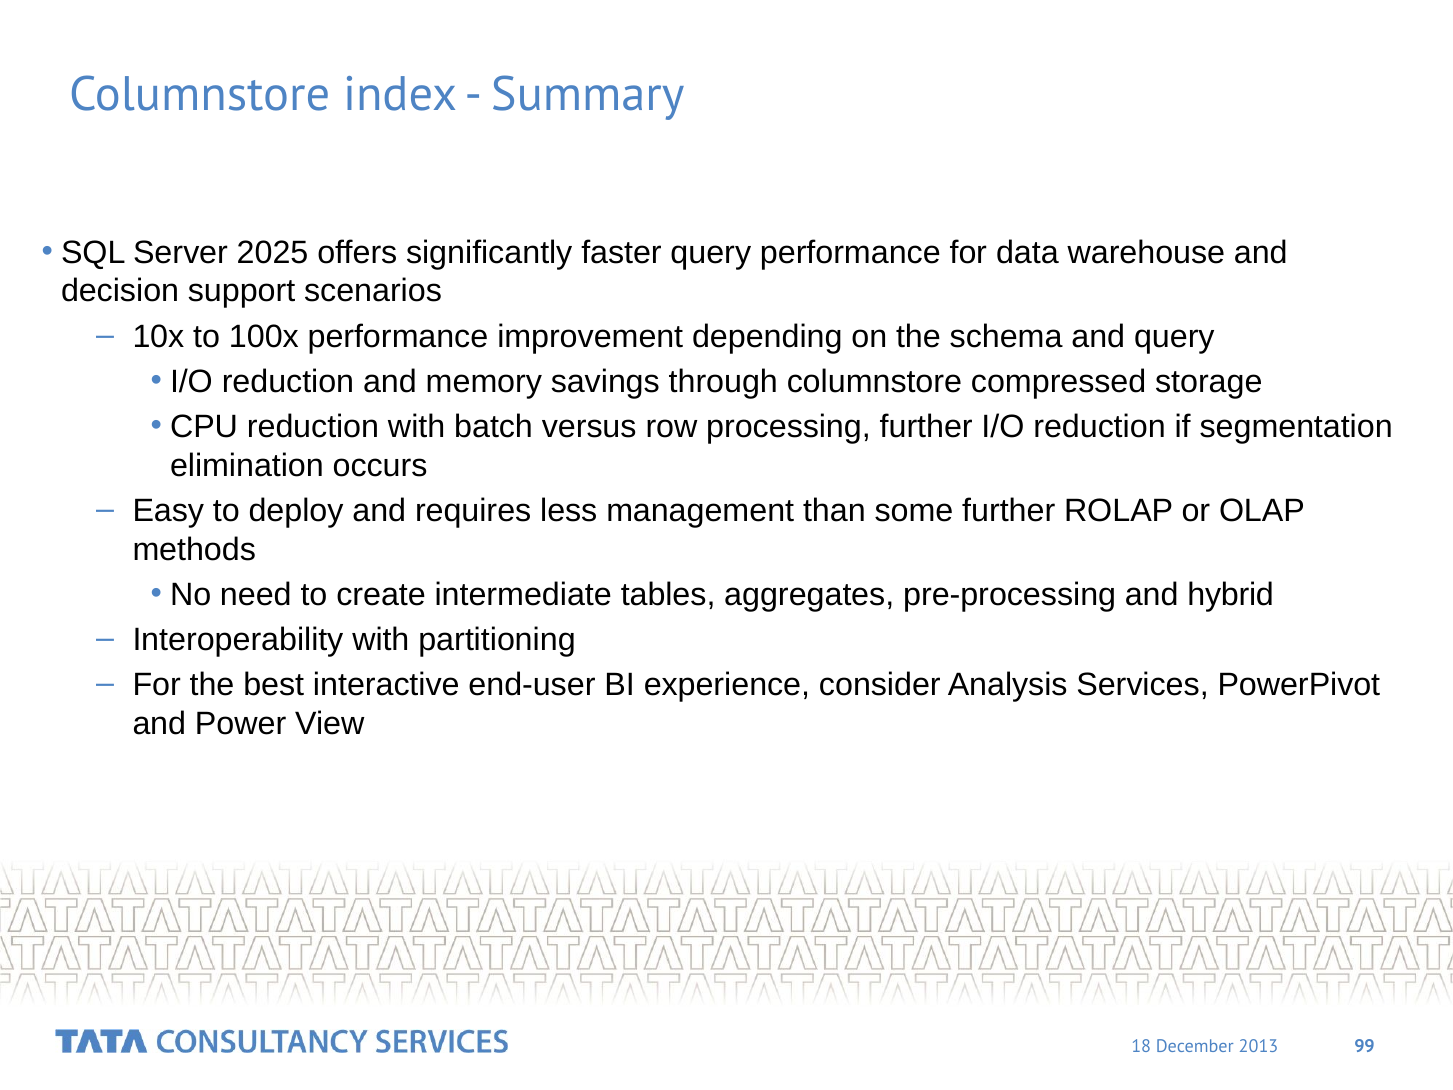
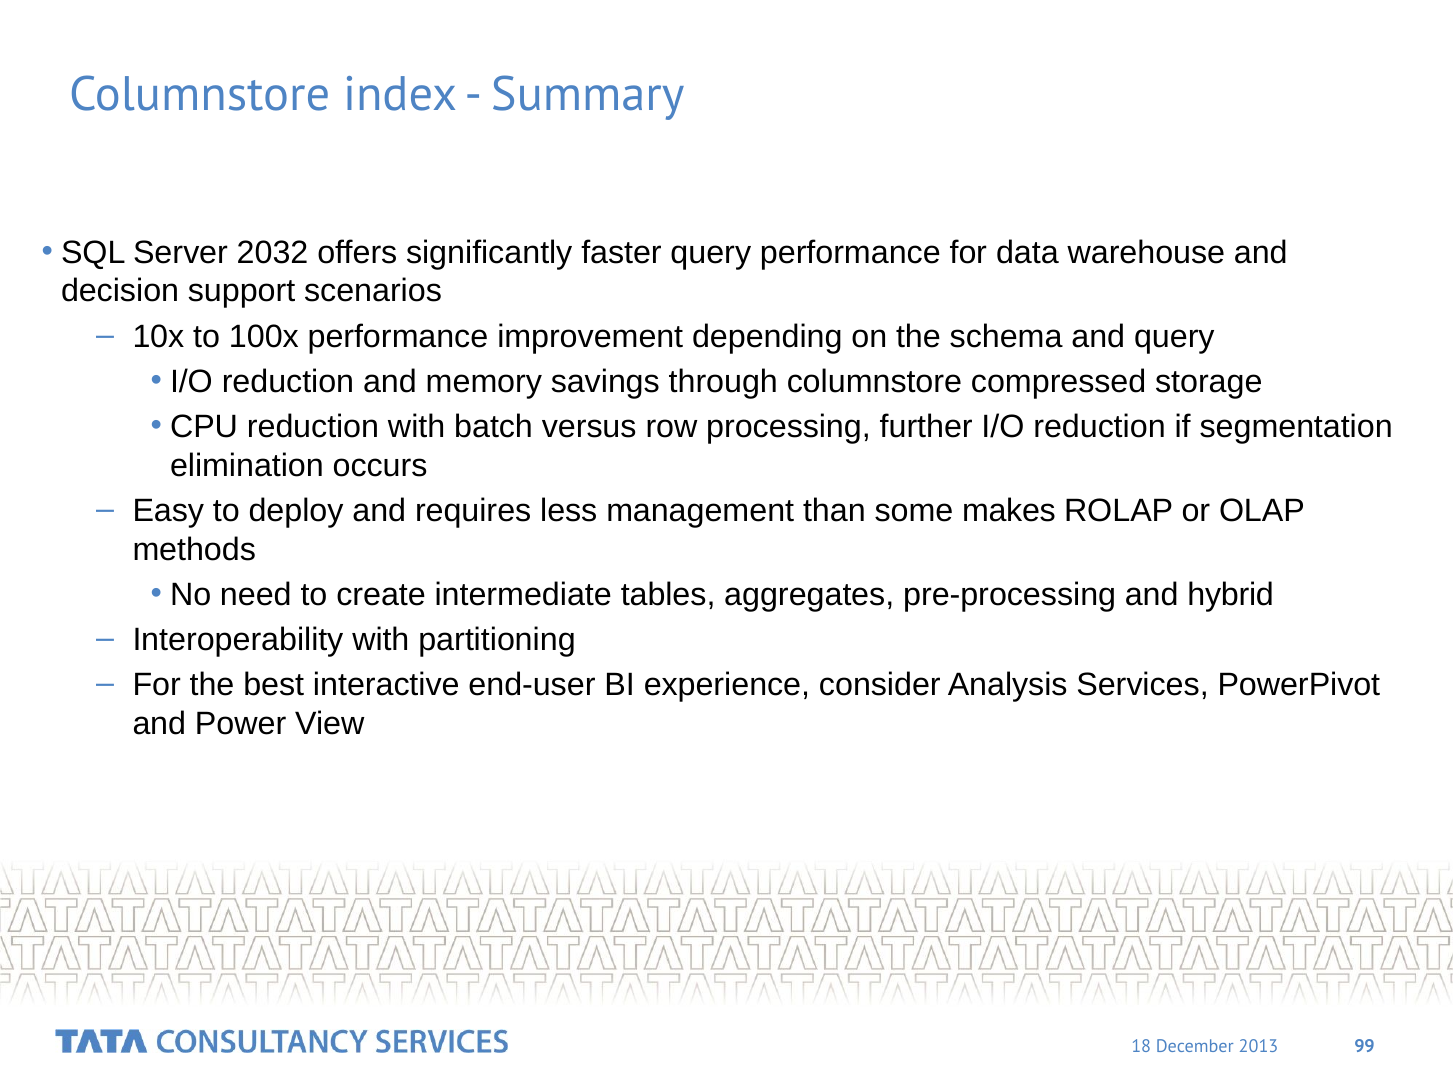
2025: 2025 -> 2032
some further: further -> makes
